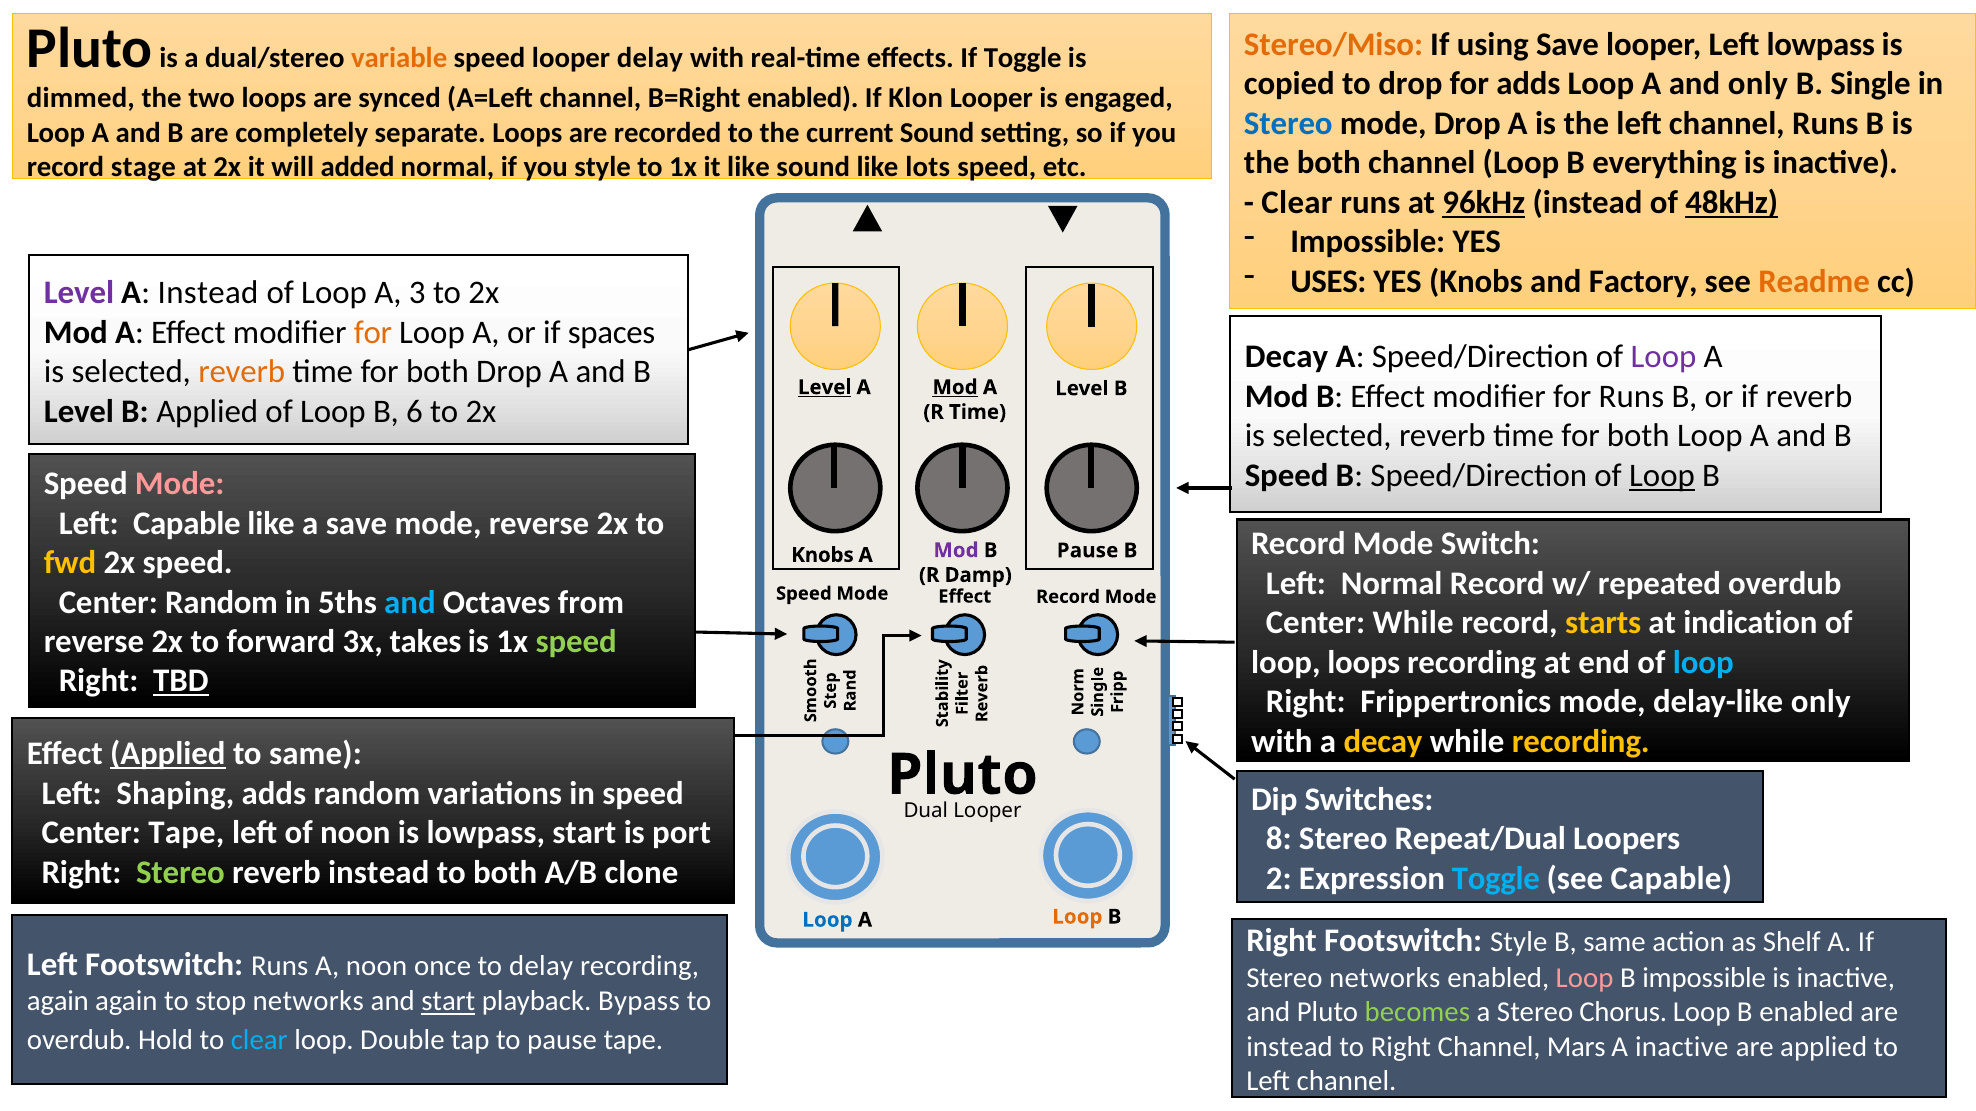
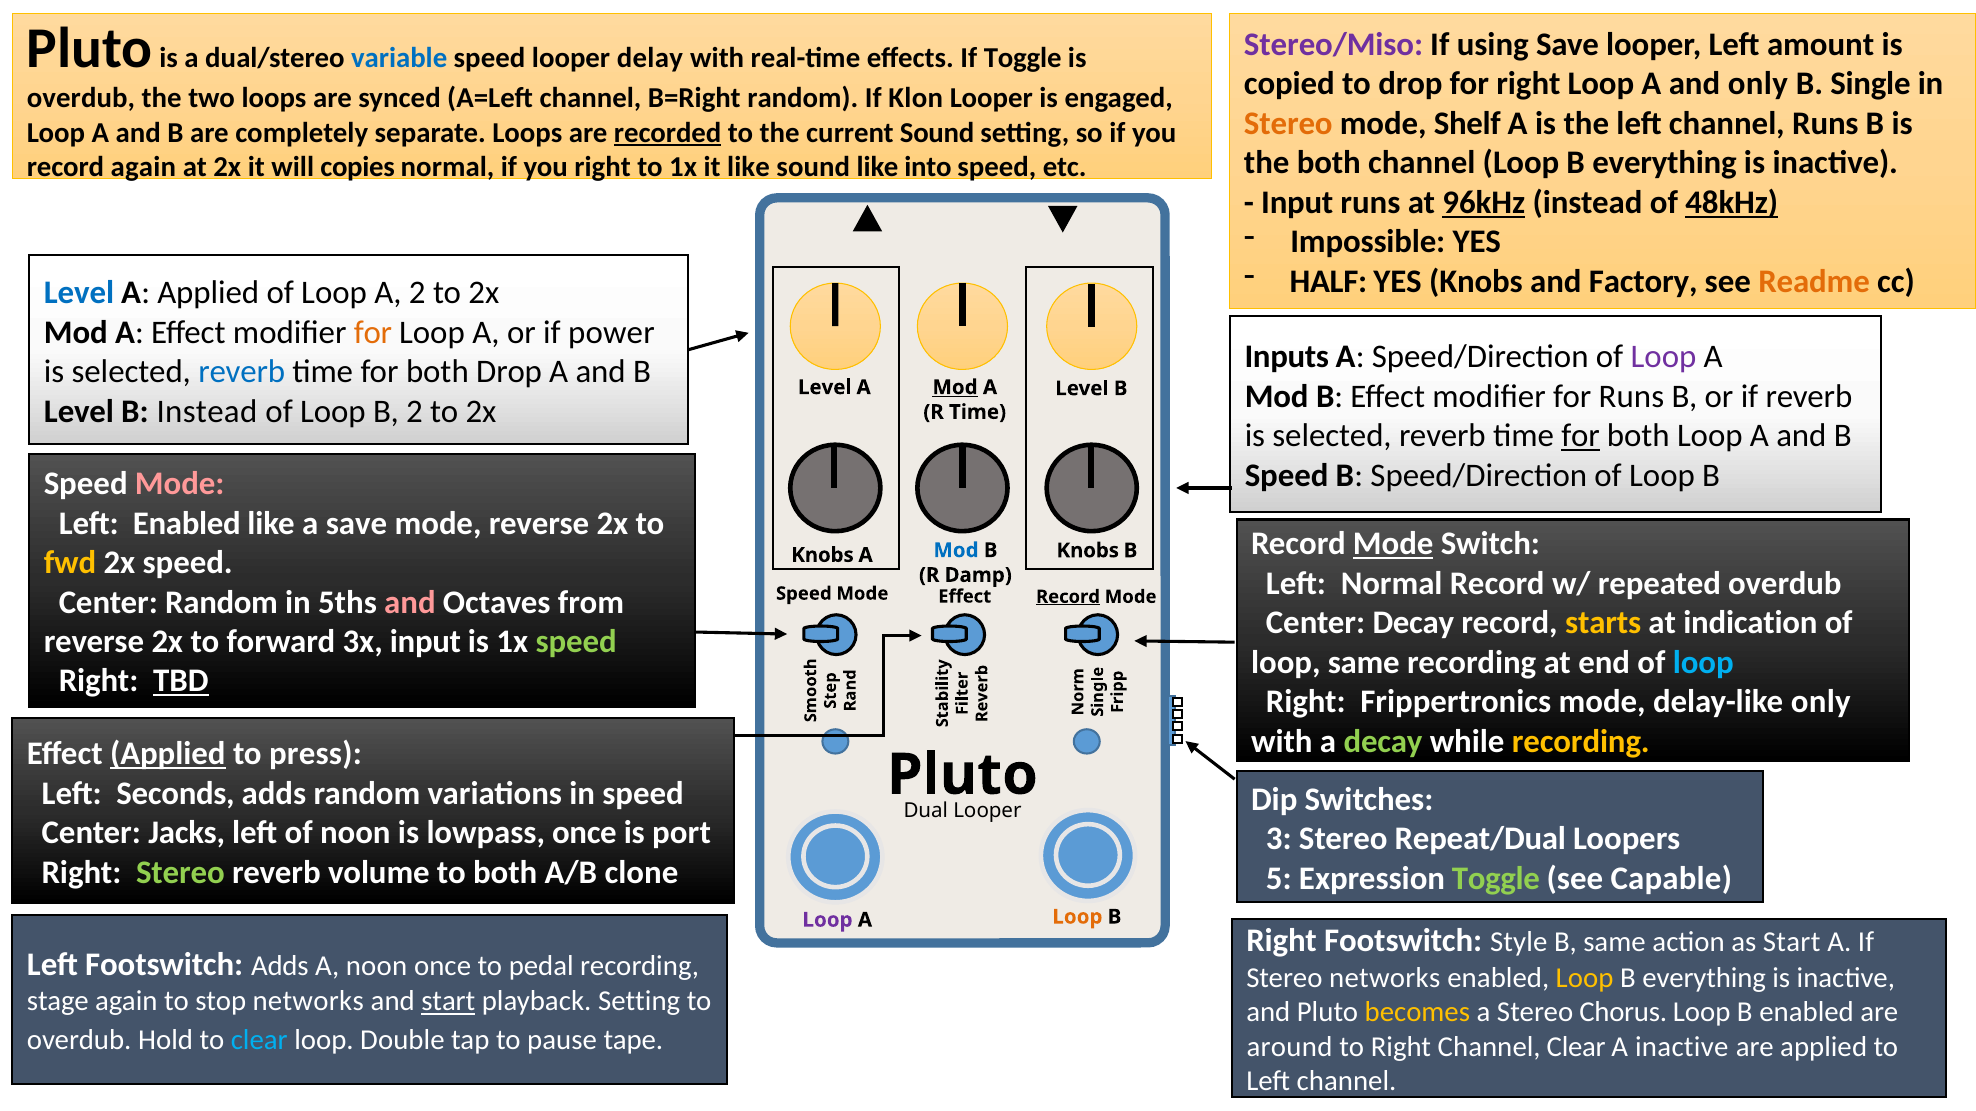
variable colour: orange -> blue
Stereo/Miso colour: orange -> purple
Left lowpass: lowpass -> amount
for adds: adds -> right
dimmed at (81, 98): dimmed -> overdub
B=Right enabled: enabled -> random
Stereo at (1288, 124) colour: blue -> orange
mode Drop: Drop -> Shelf
recorded underline: none -> present
record stage: stage -> again
added: added -> copies
you style: style -> right
lots: lots -> into
Clear at (1297, 203): Clear -> Input
USES: USES -> HALF
Level at (79, 293) colour: purple -> blue
A Instead: Instead -> Applied
A 3: 3 -> 2
spaces: spaces -> power
Decay at (1287, 357): Decay -> Inputs
reverb at (242, 372) colour: orange -> blue
Level at (825, 388) underline: present -> none
B Applied: Applied -> Instead
B 6: 6 -> 2
for at (1581, 436) underline: none -> present
Loop at (1662, 476) underline: present -> none
Left Capable: Capable -> Enabled
Mode at (1393, 544) underline: none -> present
Mod at (956, 551) colour: purple -> blue
Pause at (1088, 551): Pause -> Knobs
and at (410, 602) colour: light blue -> pink
Record at (1068, 597) underline: none -> present
Center While: While -> Decay
3x takes: takes -> input
loop loops: loops -> same
decay at (1383, 742) colour: yellow -> light green
to same: same -> press
Shaping: Shaping -> Seconds
Center Tape: Tape -> Jacks
lowpass start: start -> once
8: 8 -> 3
reverb instead: instead -> volume
2: 2 -> 5
Toggle at (1496, 879) colour: light blue -> light green
Loop at (828, 920) colour: blue -> purple
as Shelf: Shelf -> Start
Footswitch Runs: Runs -> Adds
to delay: delay -> pedal
Loop at (1585, 978) colour: pink -> yellow
impossible at (1704, 978): impossible -> everything
again at (58, 1002): again -> stage
playback Bypass: Bypass -> Setting
becomes colour: light green -> yellow
instead at (1290, 1047): instead -> around
Channel Mars: Mars -> Clear
